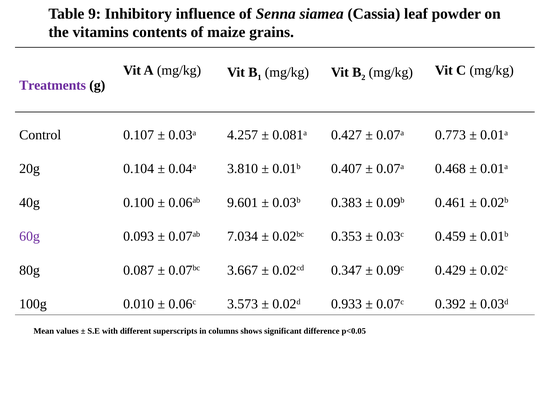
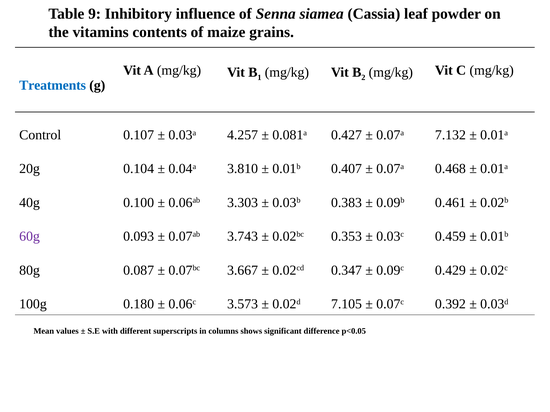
Treatments colour: purple -> blue
0.773: 0.773 -> 7.132
9.601: 9.601 -> 3.303
7.034: 7.034 -> 3.743
0.010: 0.010 -> 0.180
0.933: 0.933 -> 7.105
